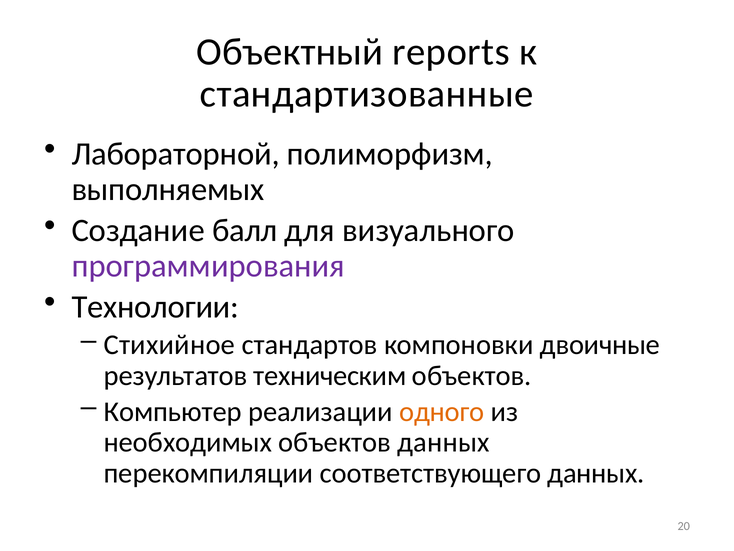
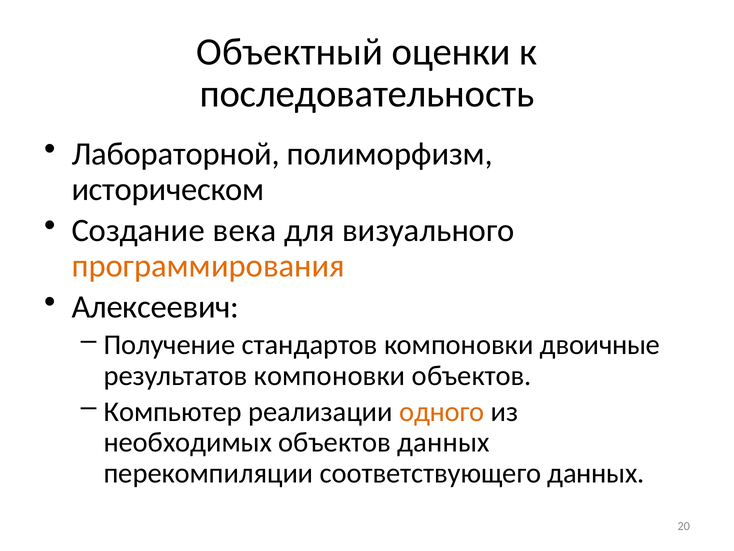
reports: reports -> оценки
стандартизованные: стандартизованные -> последовательность
выполняемых: выполняемых -> историческом
балл: балл -> века
программирования colour: purple -> orange
Технологии: Технологии -> Алексеевич
Стихийное: Стихийное -> Получение
результатов техническим: техническим -> компоновки
